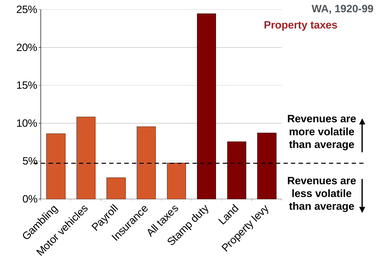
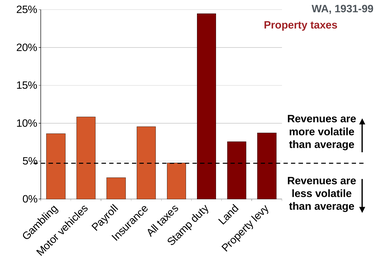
1920-99: 1920-99 -> 1931-99
